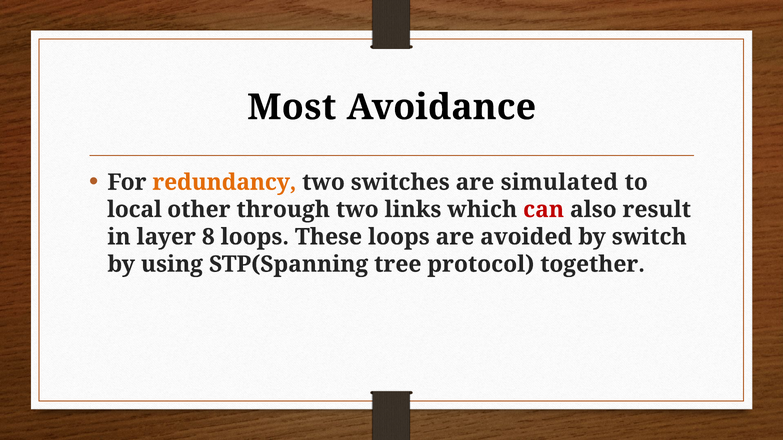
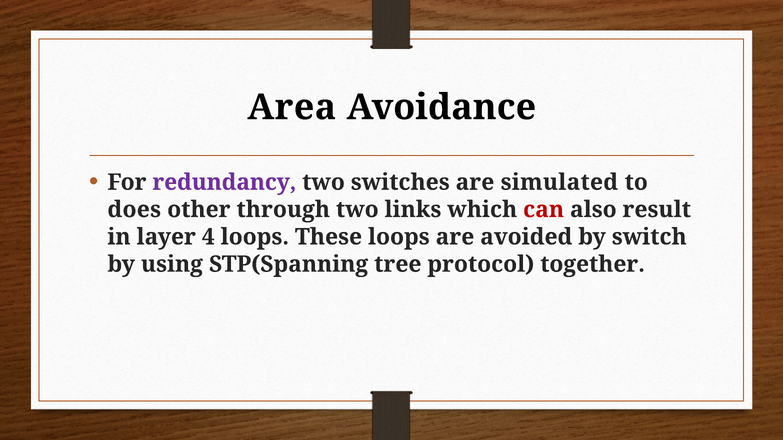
Most: Most -> Area
redundancy colour: orange -> purple
local: local -> does
8: 8 -> 4
